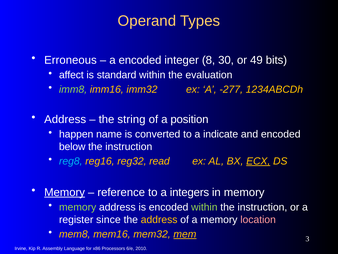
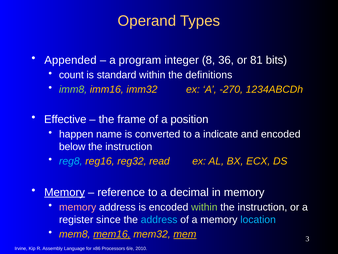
Erroneous: Erroneous -> Appended
a encoded: encoded -> program
30: 30 -> 36
49: 49 -> 81
affect: affect -> count
evaluation: evaluation -> definitions
-277: -277 -> -270
Address at (65, 119): Address -> Effective
string: string -> frame
ECX underline: present -> none
integers: integers -> decimal
memory at (78, 207) colour: light green -> pink
address at (159, 219) colour: yellow -> light blue
location colour: pink -> light blue
mem16 underline: none -> present
